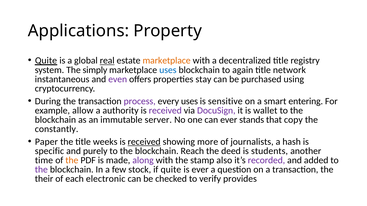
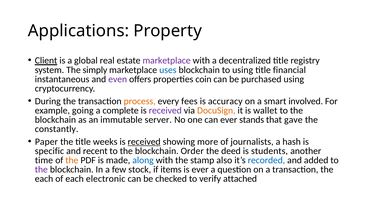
Quite at (46, 61): Quite -> Client
real underline: present -> none
marketplace at (167, 61) colour: orange -> purple
to again: again -> using
network: network -> financial
stay: stay -> coin
process colour: purple -> orange
every uses: uses -> fees
sensitive: sensitive -> accuracy
entering: entering -> involved
allow: allow -> going
authority: authority -> complete
DocuSign colour: purple -> orange
copy: copy -> gave
purely: purely -> recent
Reach: Reach -> Order
along colour: purple -> blue
recorded colour: purple -> blue
if quite: quite -> items
their at (44, 179): their -> each
provides: provides -> attached
